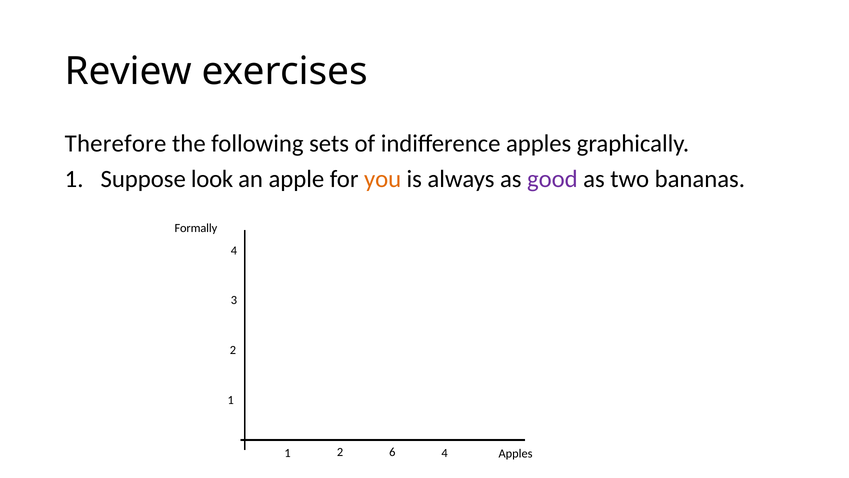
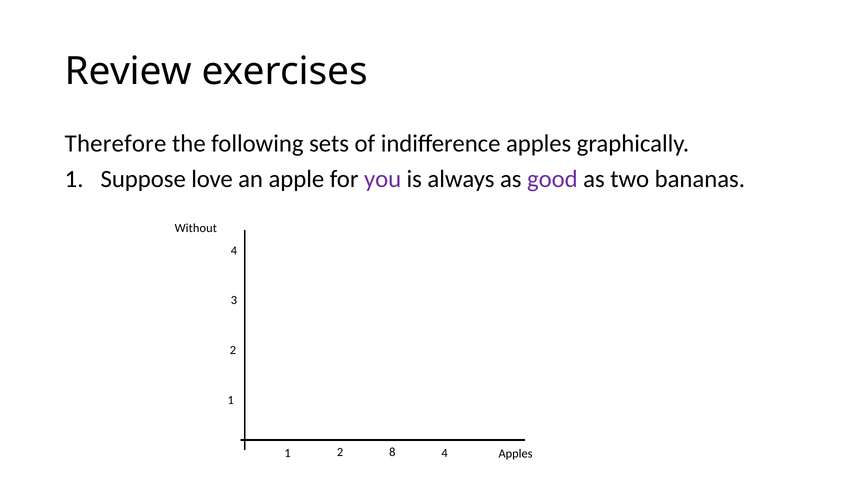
look: look -> love
you colour: orange -> purple
Formally: Formally -> Without
6: 6 -> 8
